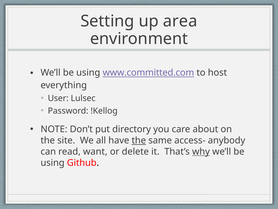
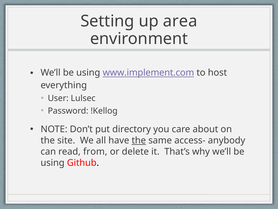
www.committed.com: www.committed.com -> www.implement.com
want: want -> from
why underline: present -> none
